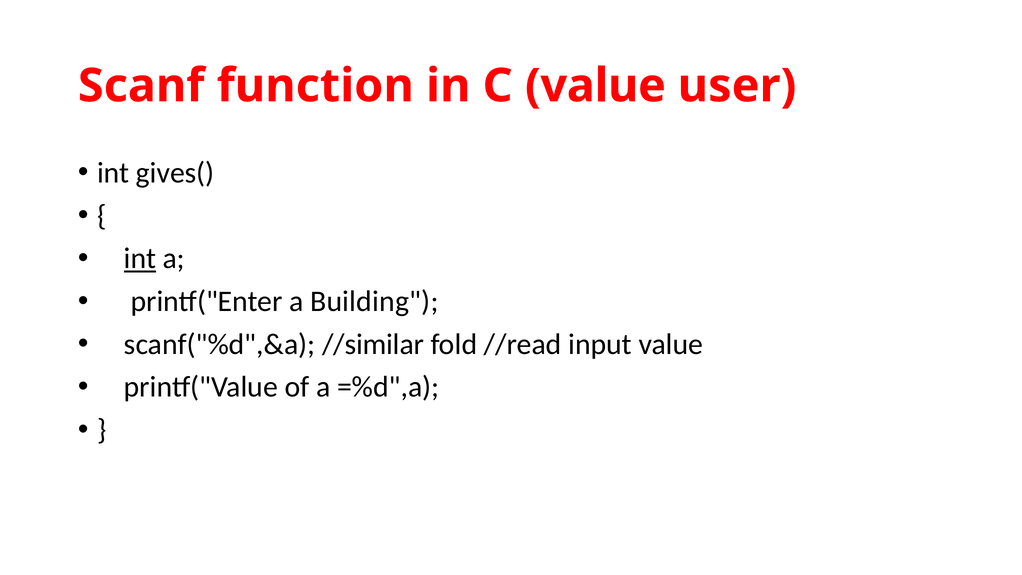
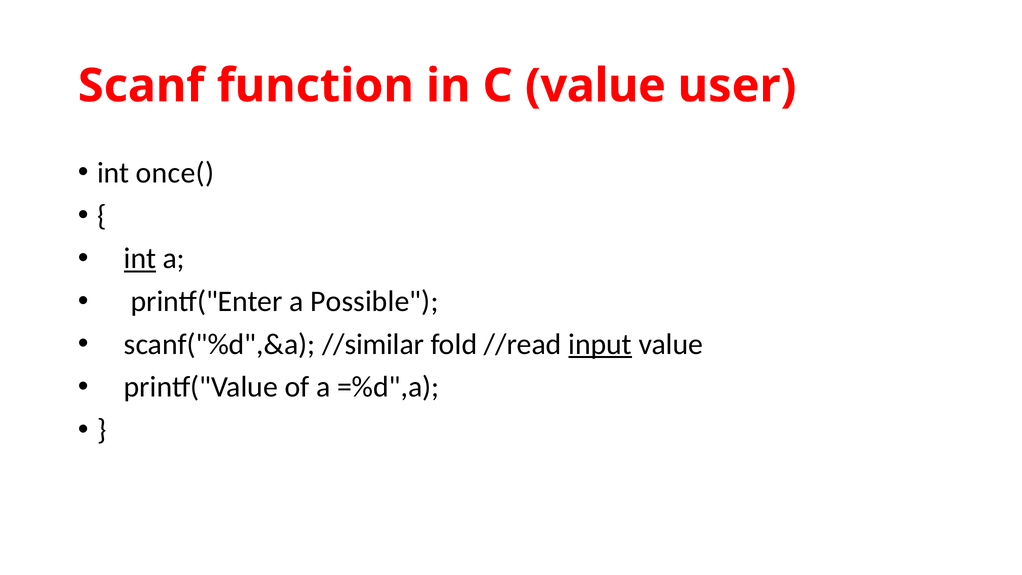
gives(: gives( -> once(
Building: Building -> Possible
input underline: none -> present
